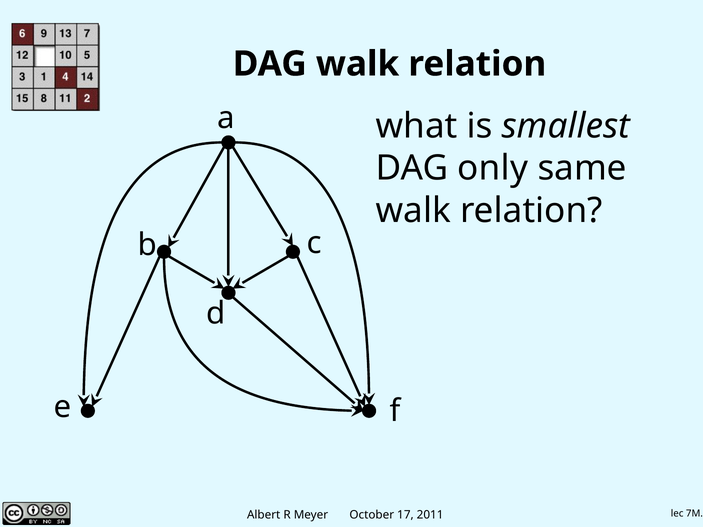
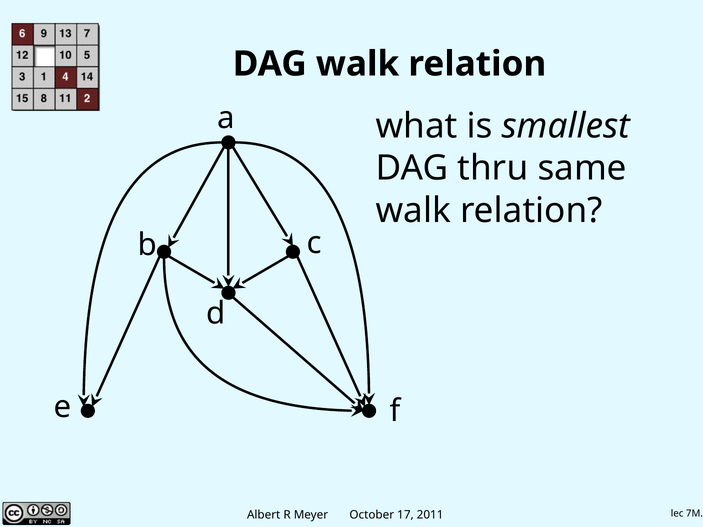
only: only -> thru
